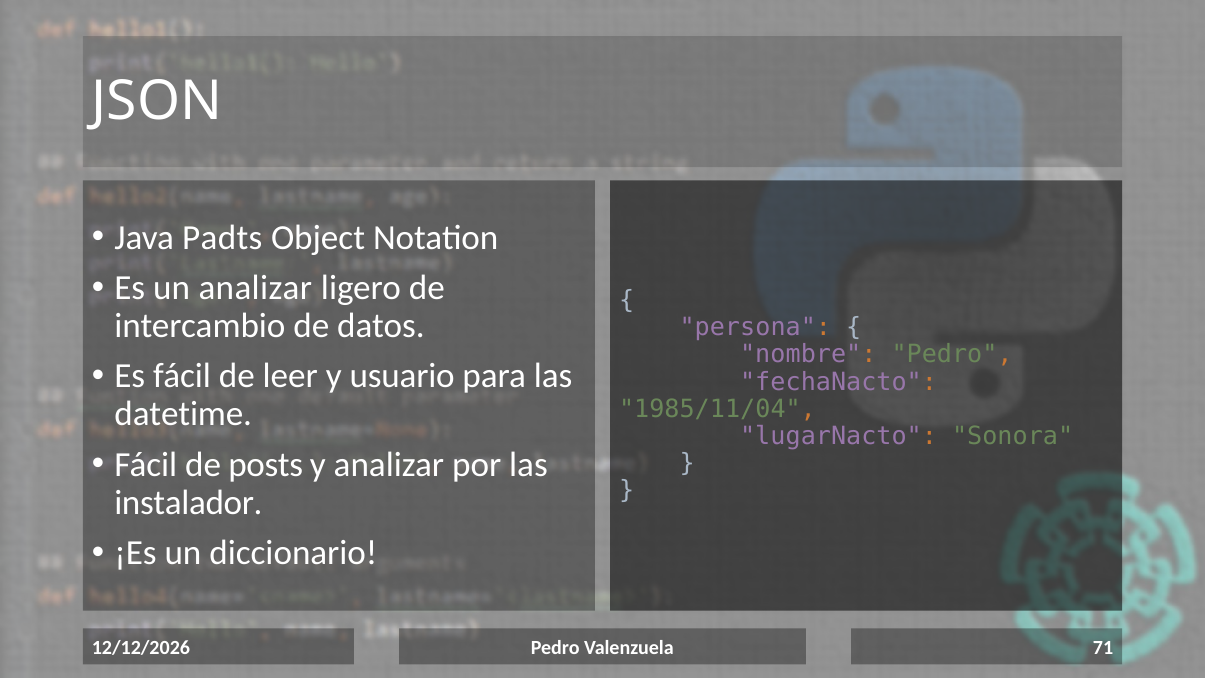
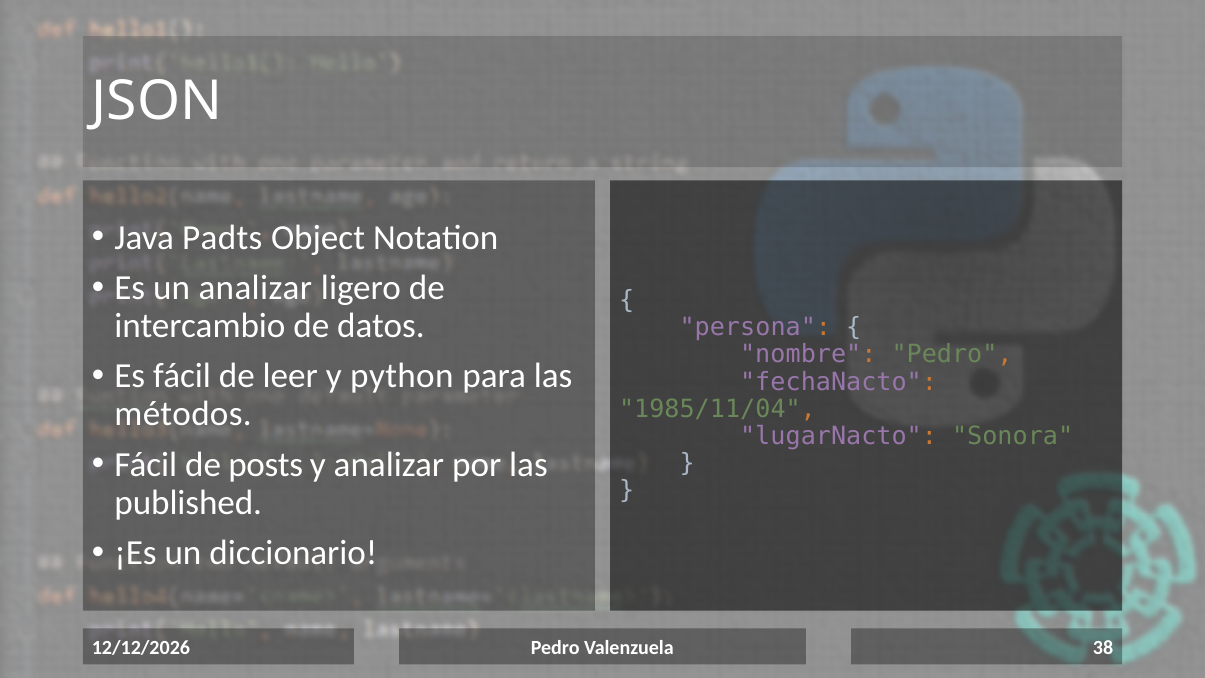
usuario: usuario -> python
datetime: datetime -> métodos
instalador: instalador -> published
71: 71 -> 38
